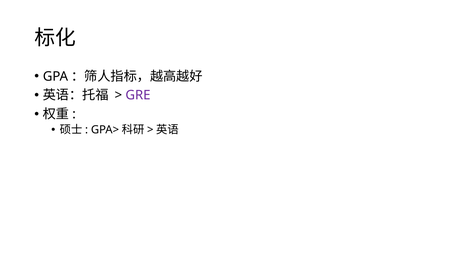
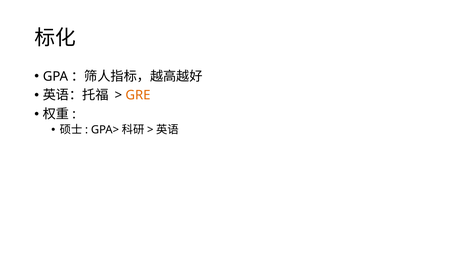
GRE colour: purple -> orange
